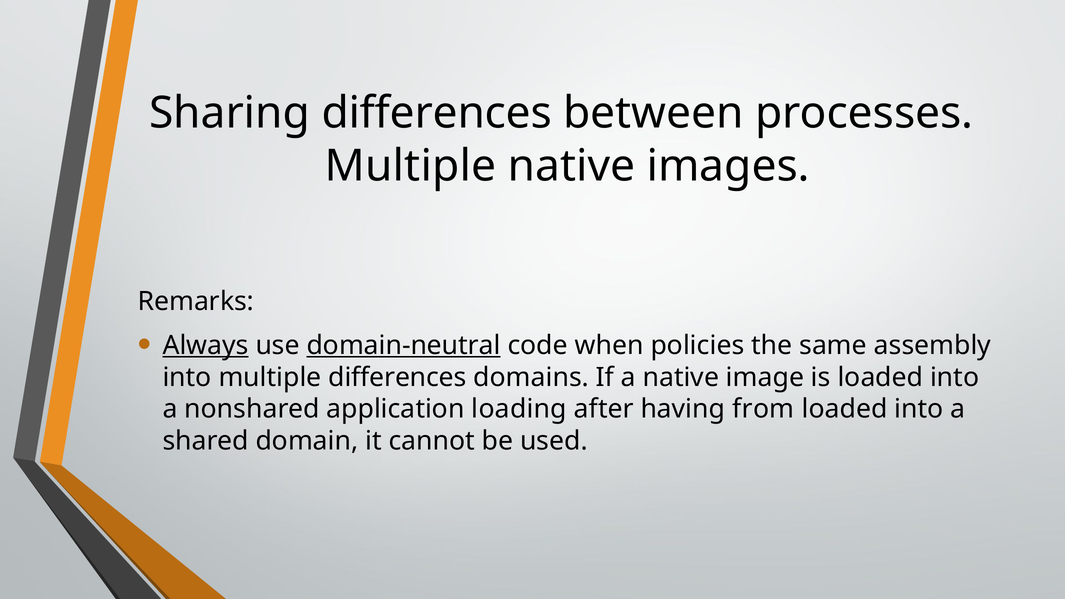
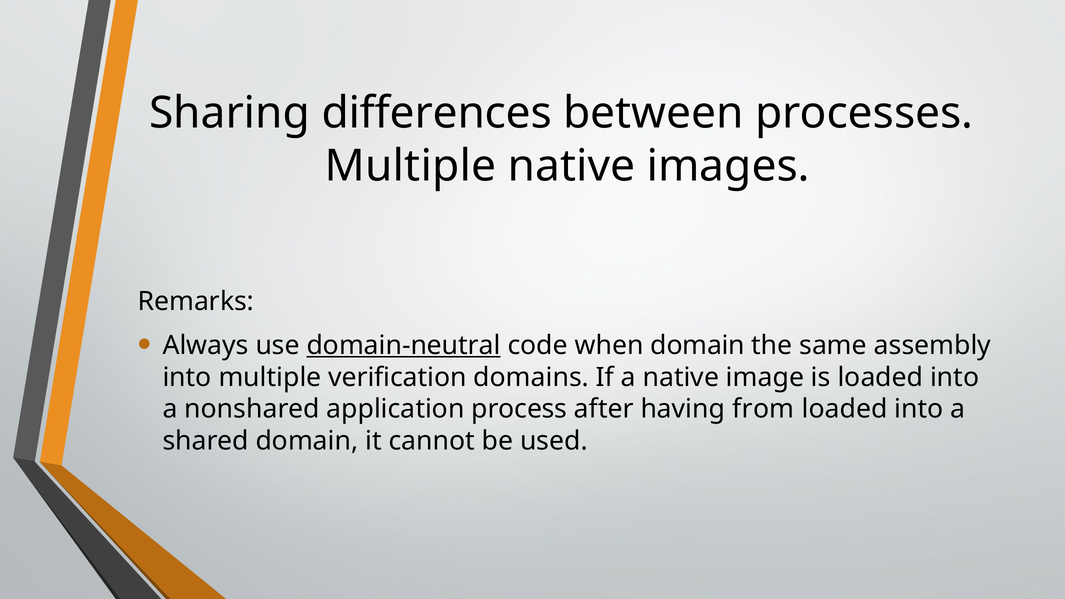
Always underline: present -> none
when policies: policies -> domain
multiple differences: differences -> verification
loading: loading -> process
